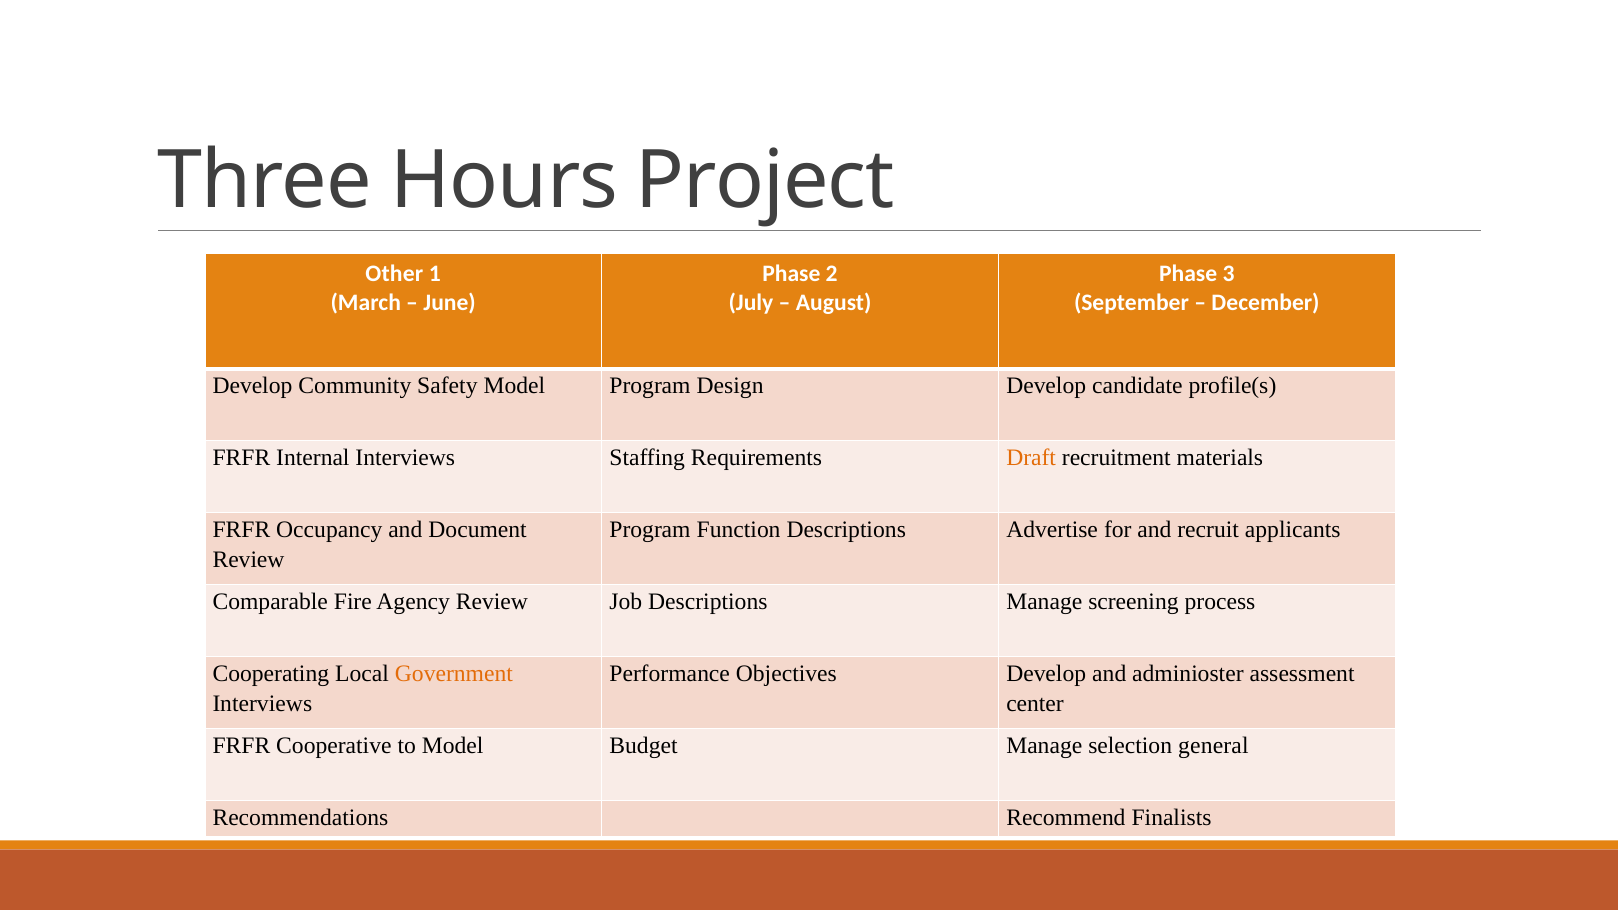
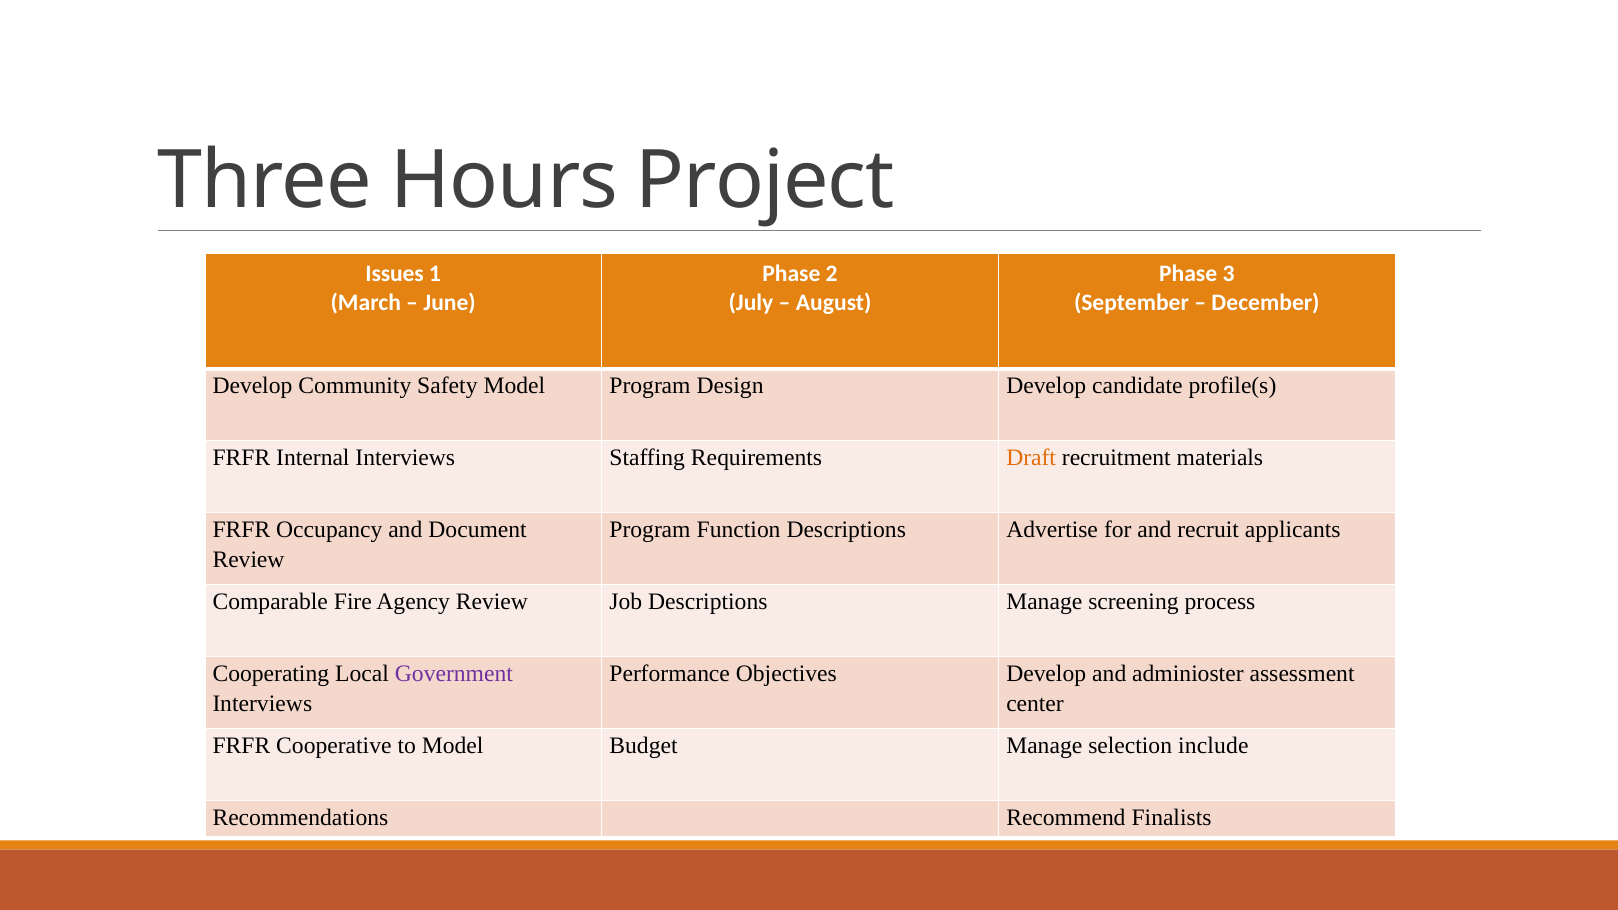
Other: Other -> Issues
Government colour: orange -> purple
general: general -> include
